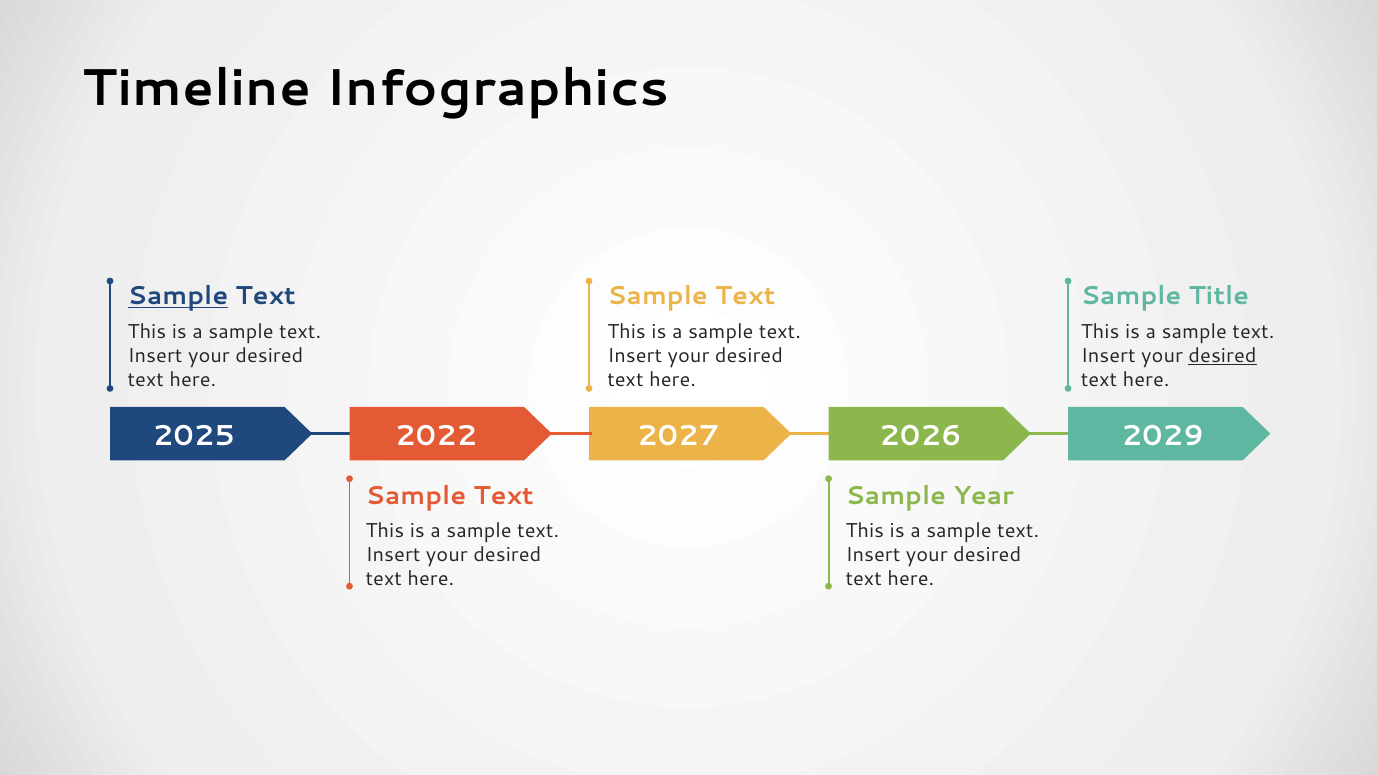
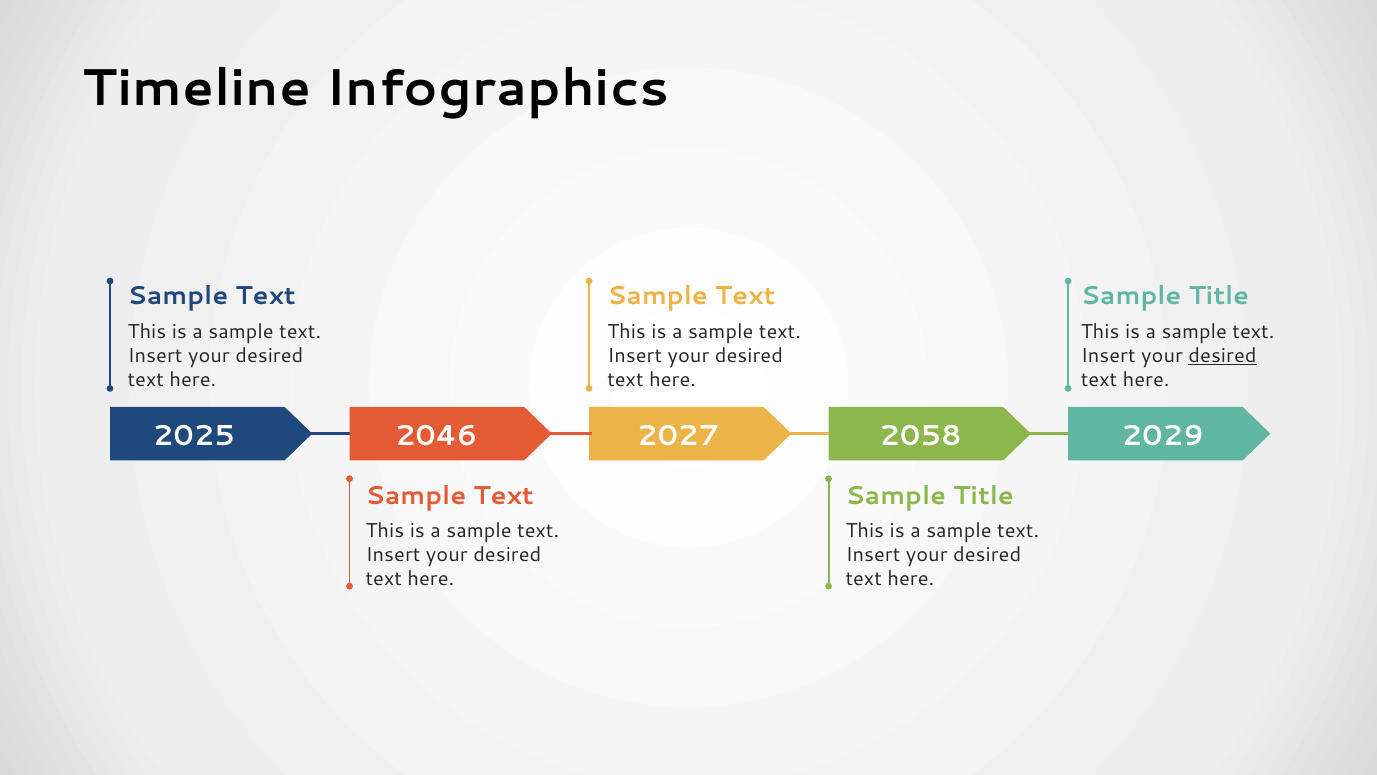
Sample at (178, 296) underline: present -> none
2022: 2022 -> 2046
2026: 2026 -> 2058
Year at (984, 496): Year -> Title
